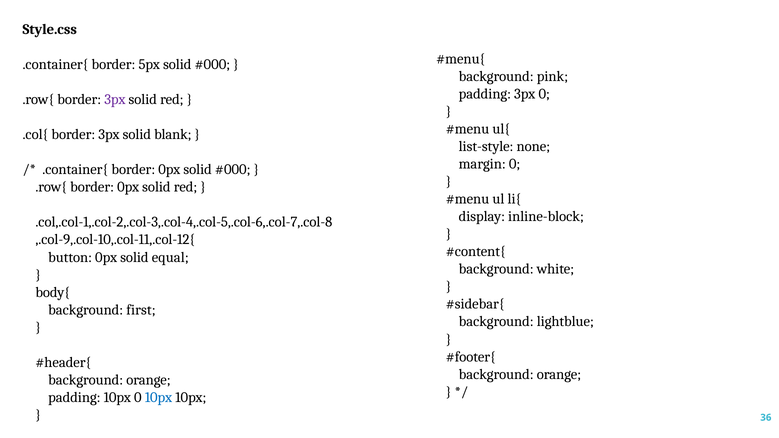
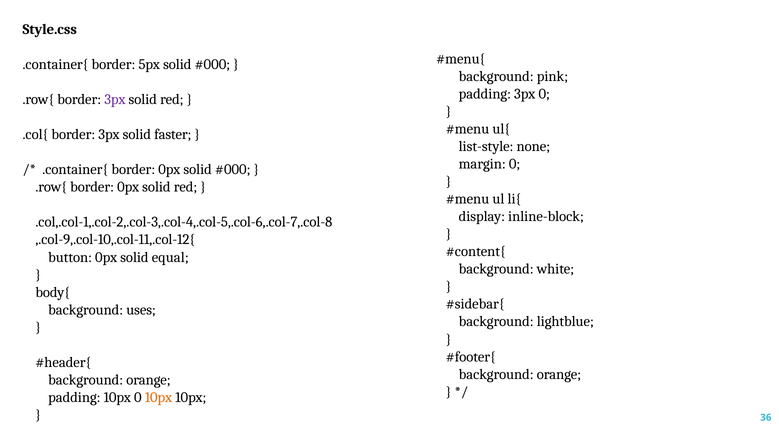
blank: blank -> faster
first: first -> uses
10px at (159, 398) colour: blue -> orange
